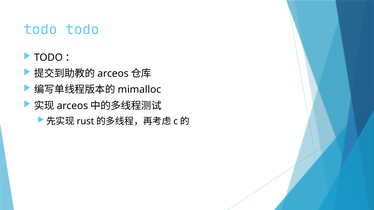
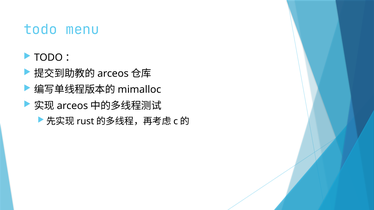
todo todo: todo -> menu
